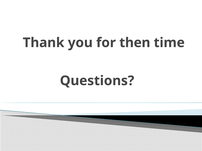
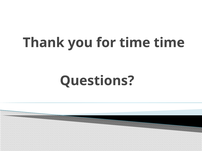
for then: then -> time
